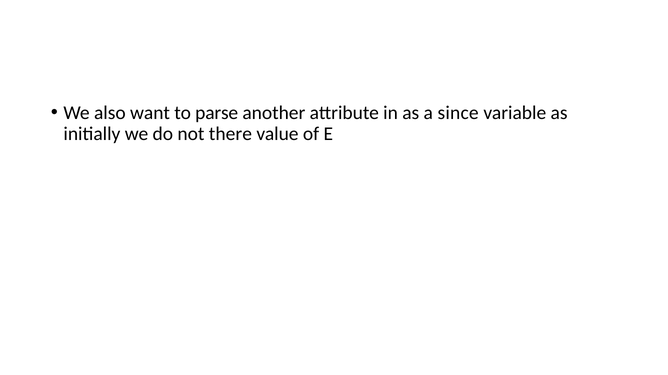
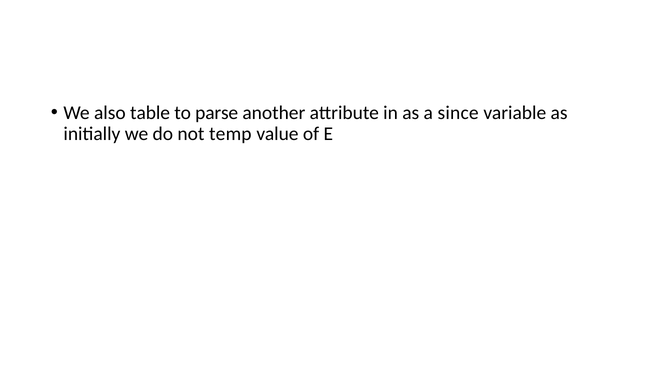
want: want -> table
there: there -> temp
